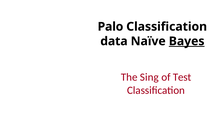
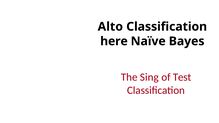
Palo: Palo -> Alto
data: data -> here
Bayes underline: present -> none
